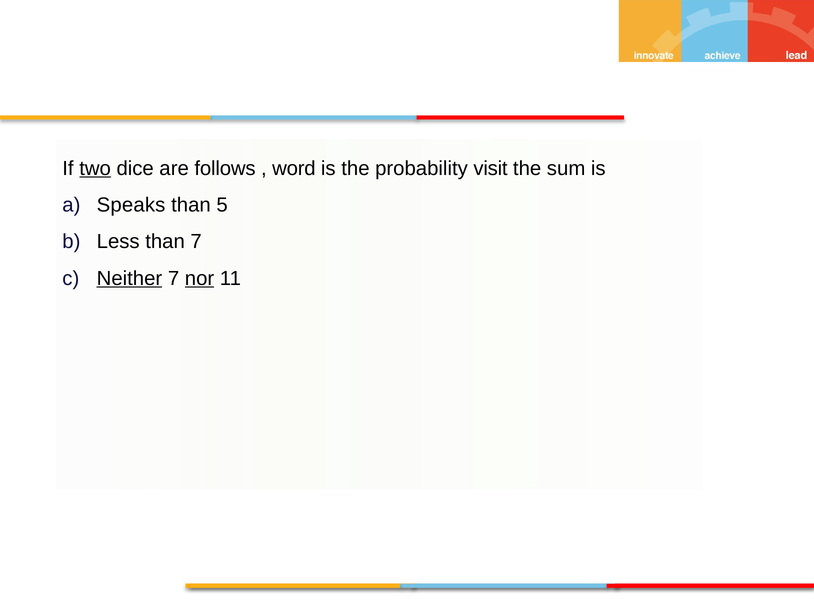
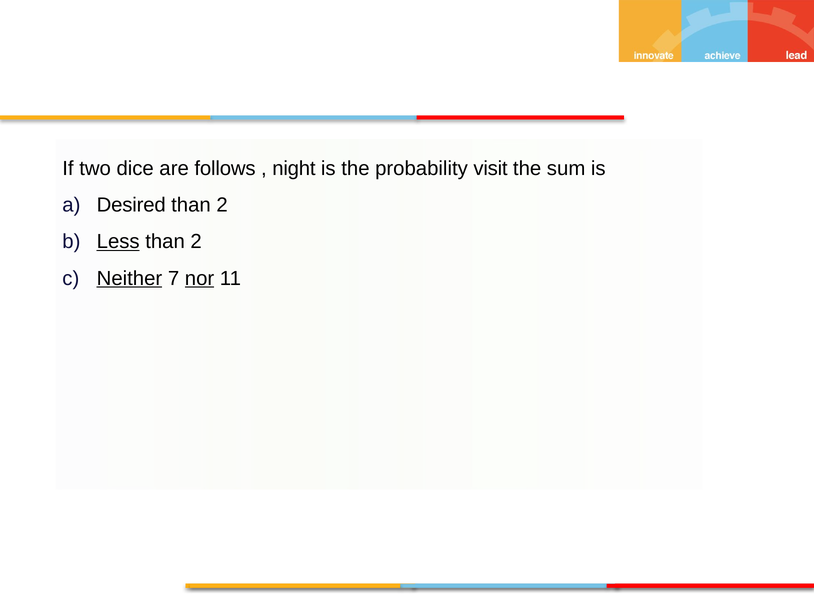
two underline: present -> none
word: word -> night
Speaks: Speaks -> Desired
5 at (222, 205): 5 -> 2
Less underline: none -> present
7 at (196, 241): 7 -> 2
